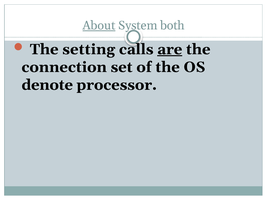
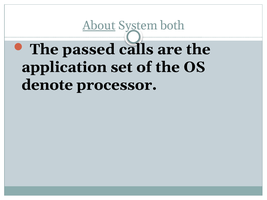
setting: setting -> passed
are underline: present -> none
connection: connection -> application
